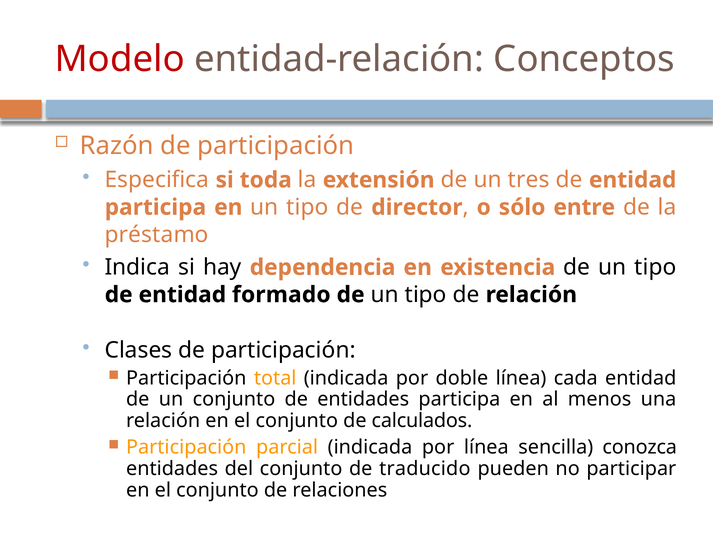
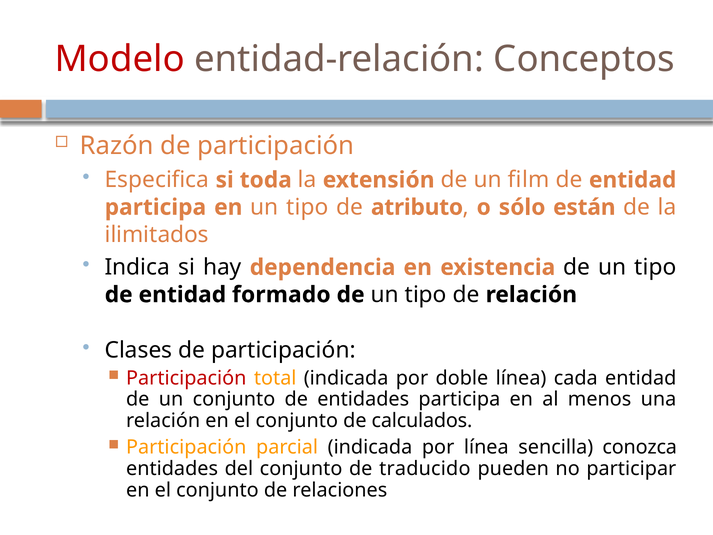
tres: tres -> film
director: director -> atributo
entre: entre -> están
préstamo: préstamo -> ilimitados
Participación at (186, 378) colour: black -> red
